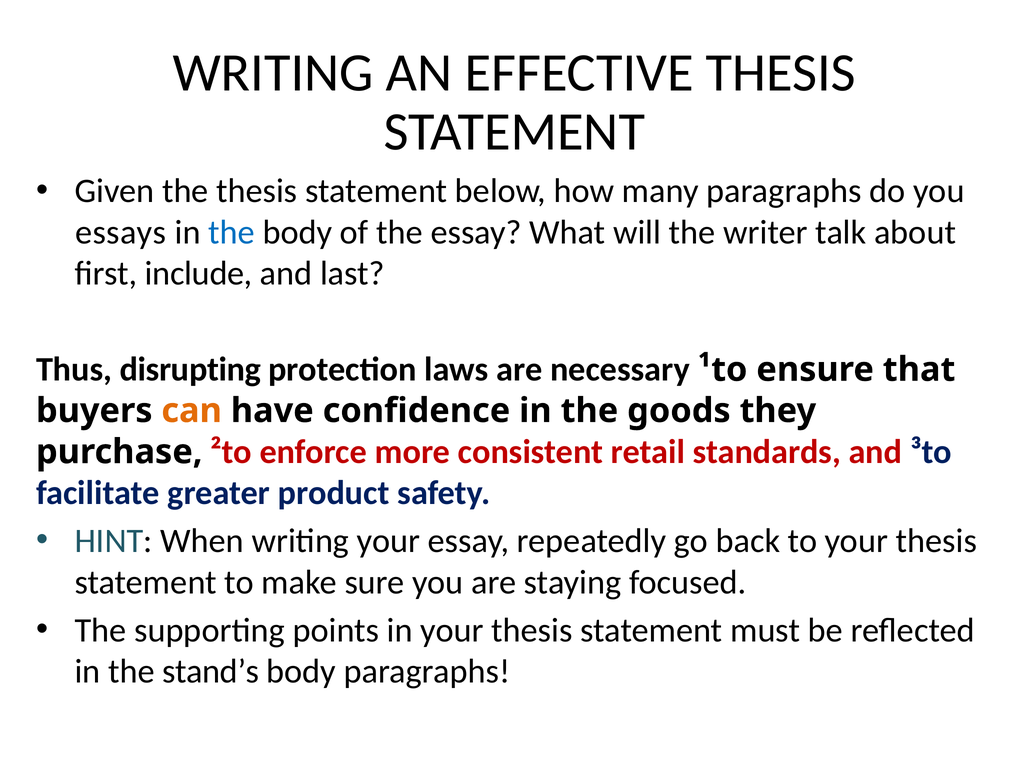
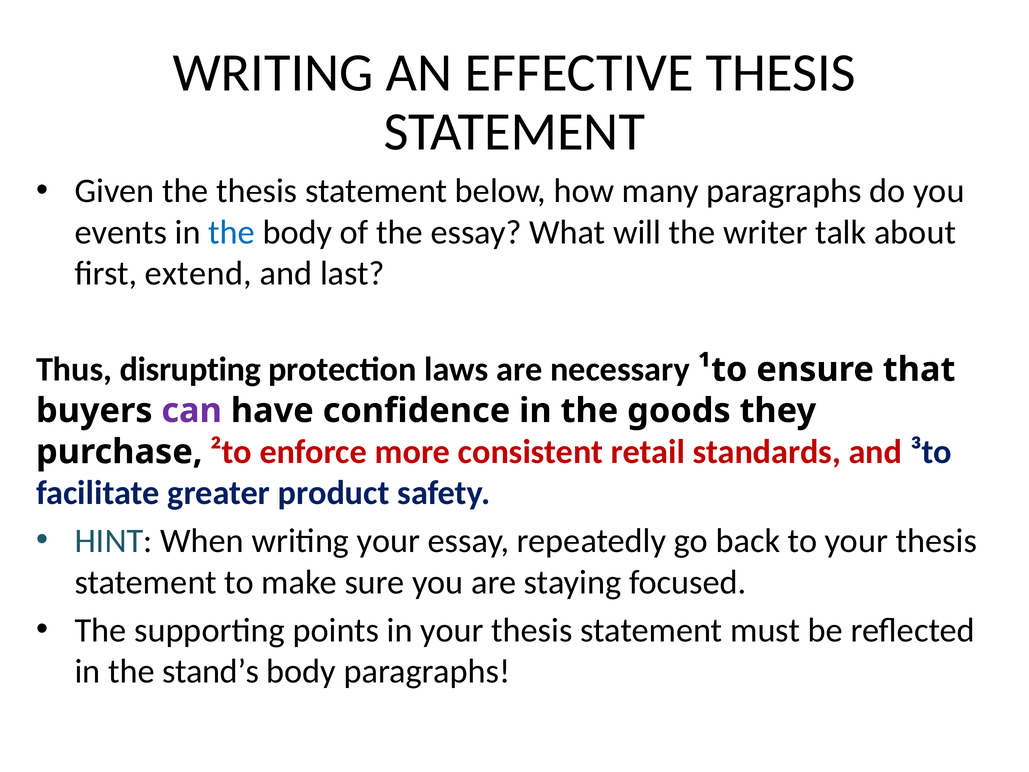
essays: essays -> events
include: include -> extend
can colour: orange -> purple
